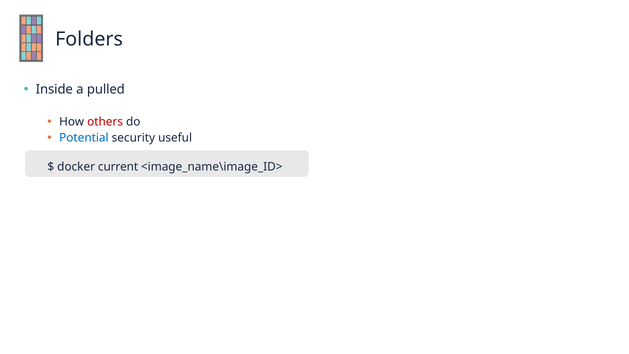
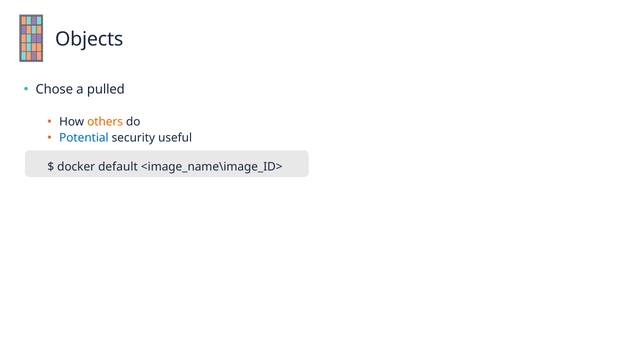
Folders: Folders -> Objects
Inside: Inside -> Chose
others colour: red -> orange
current: current -> default
